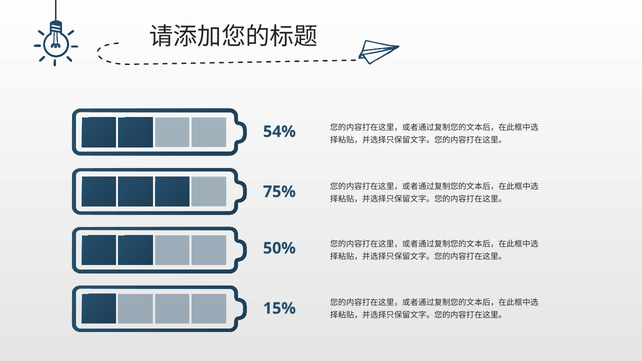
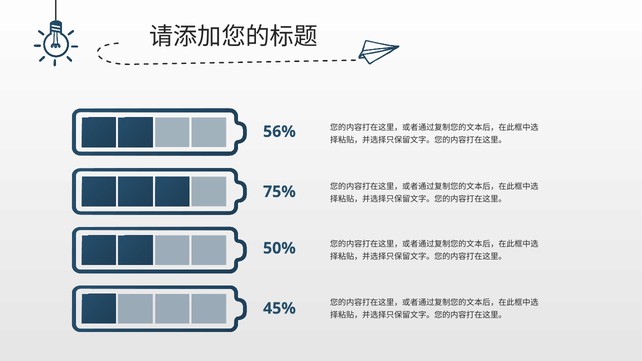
54%: 54% -> 56%
15%: 15% -> 45%
